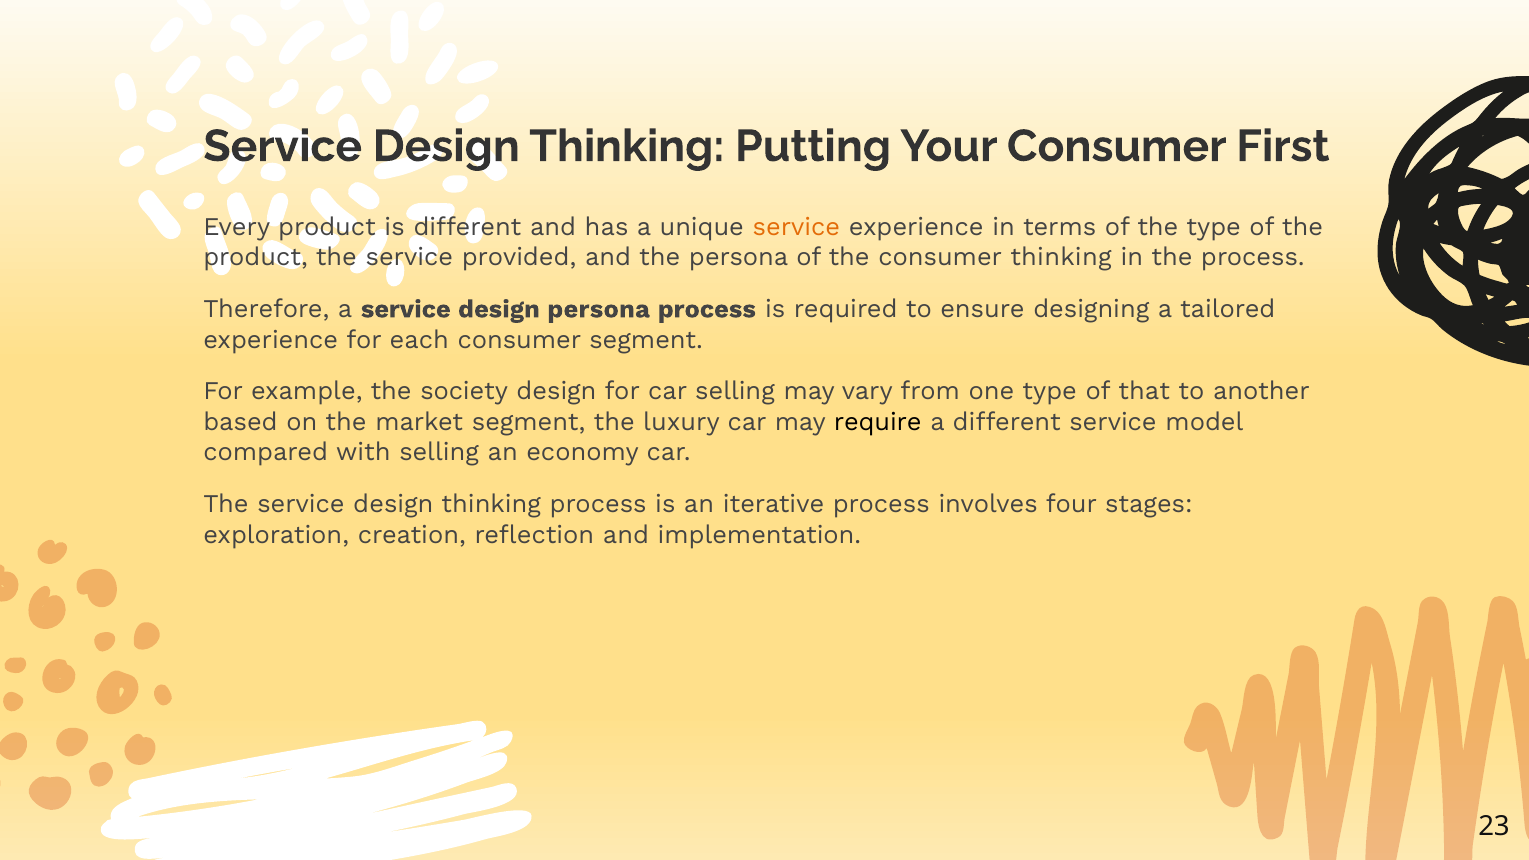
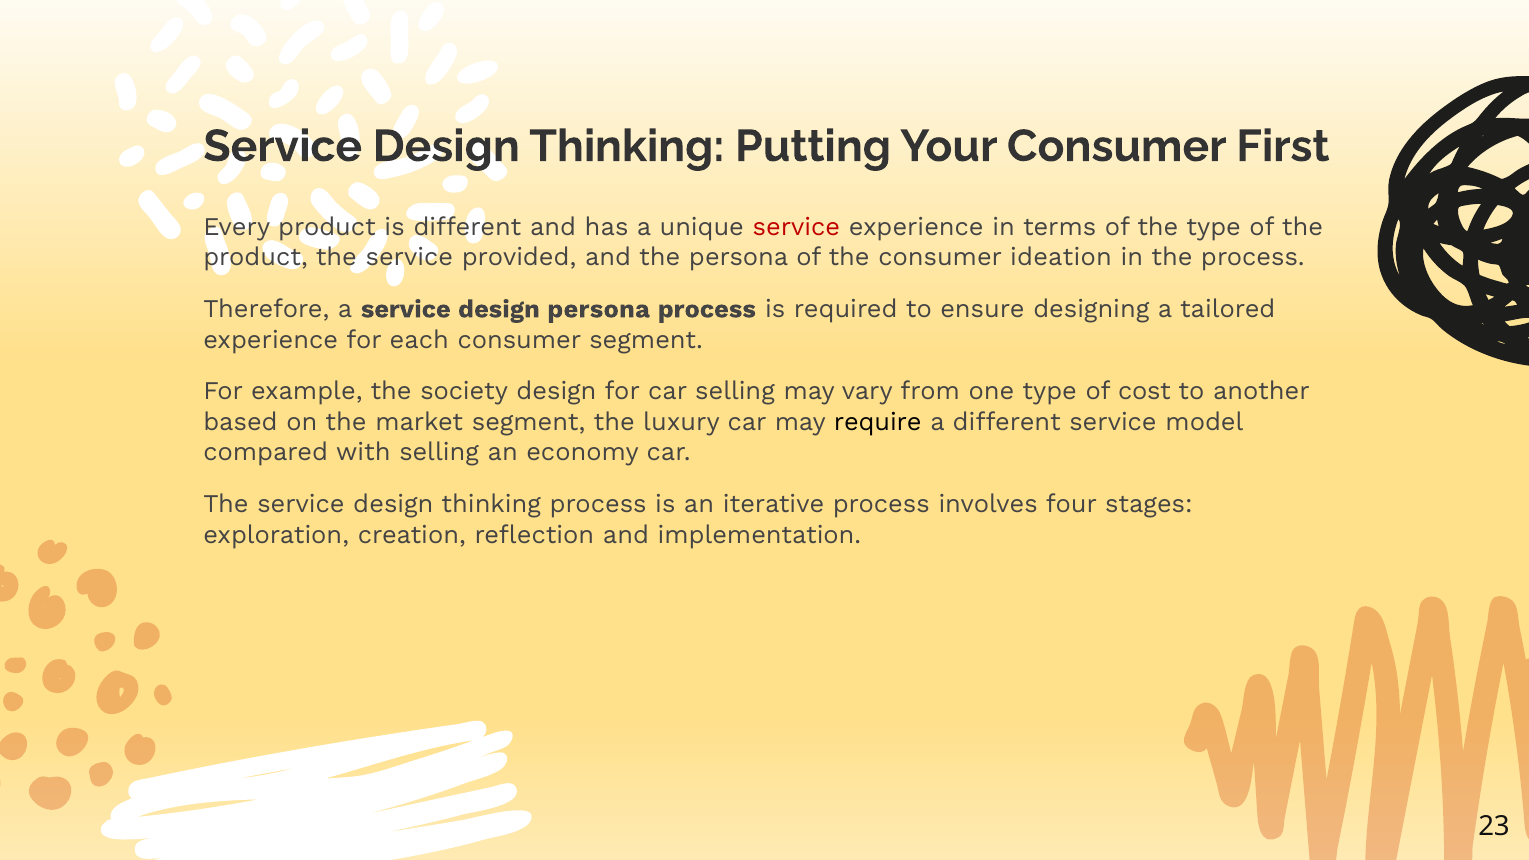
service at (796, 227) colour: orange -> red
consumer thinking: thinking -> ideation
that: that -> cost
